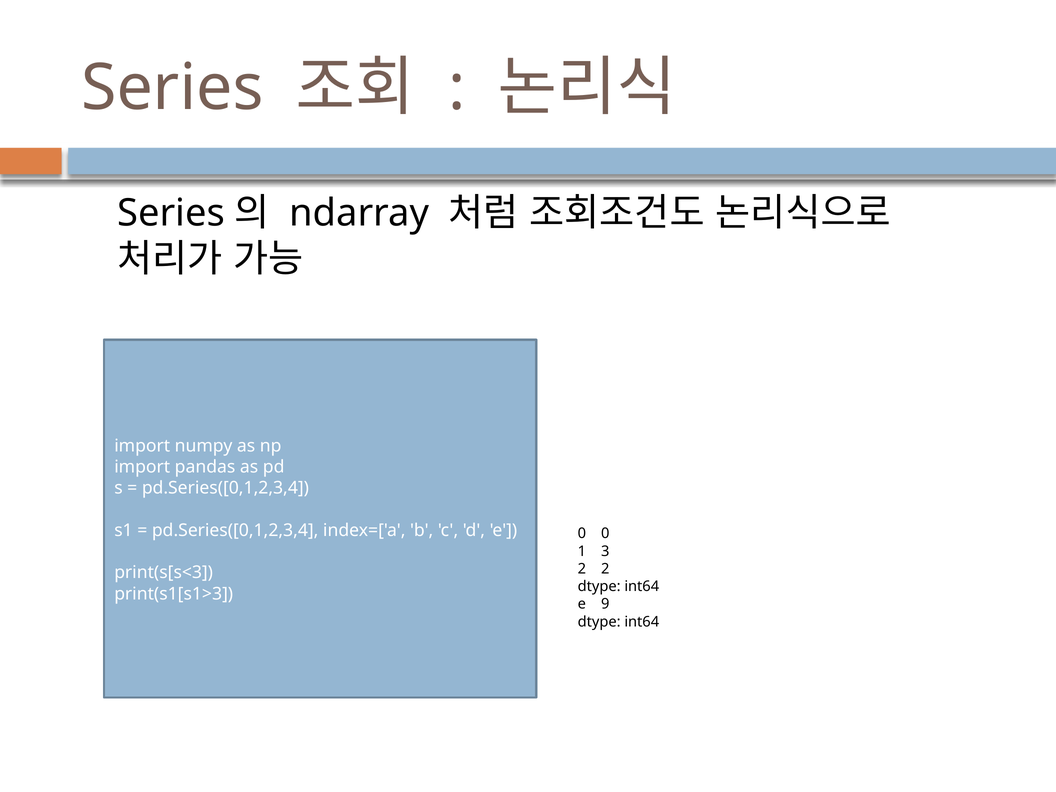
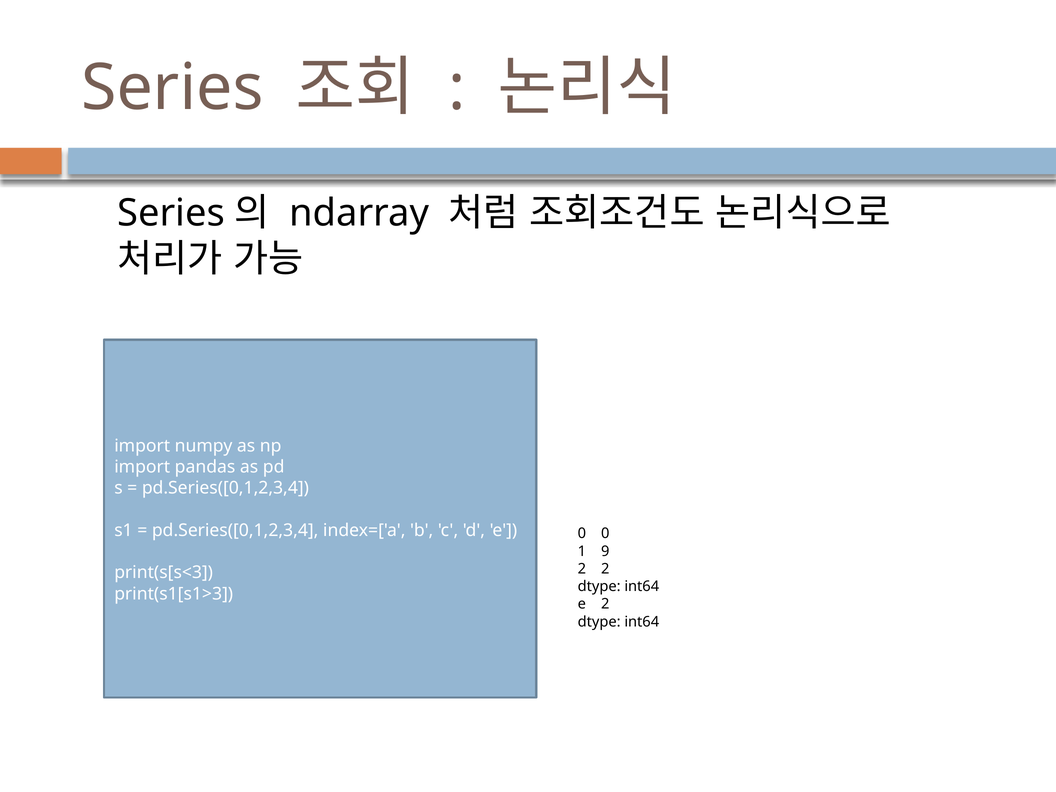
3: 3 -> 9
e 9: 9 -> 2
